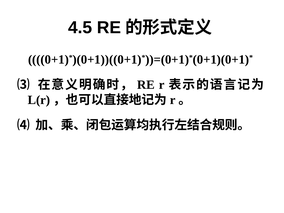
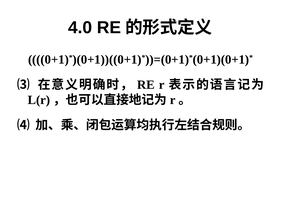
4.5: 4.5 -> 4.0
